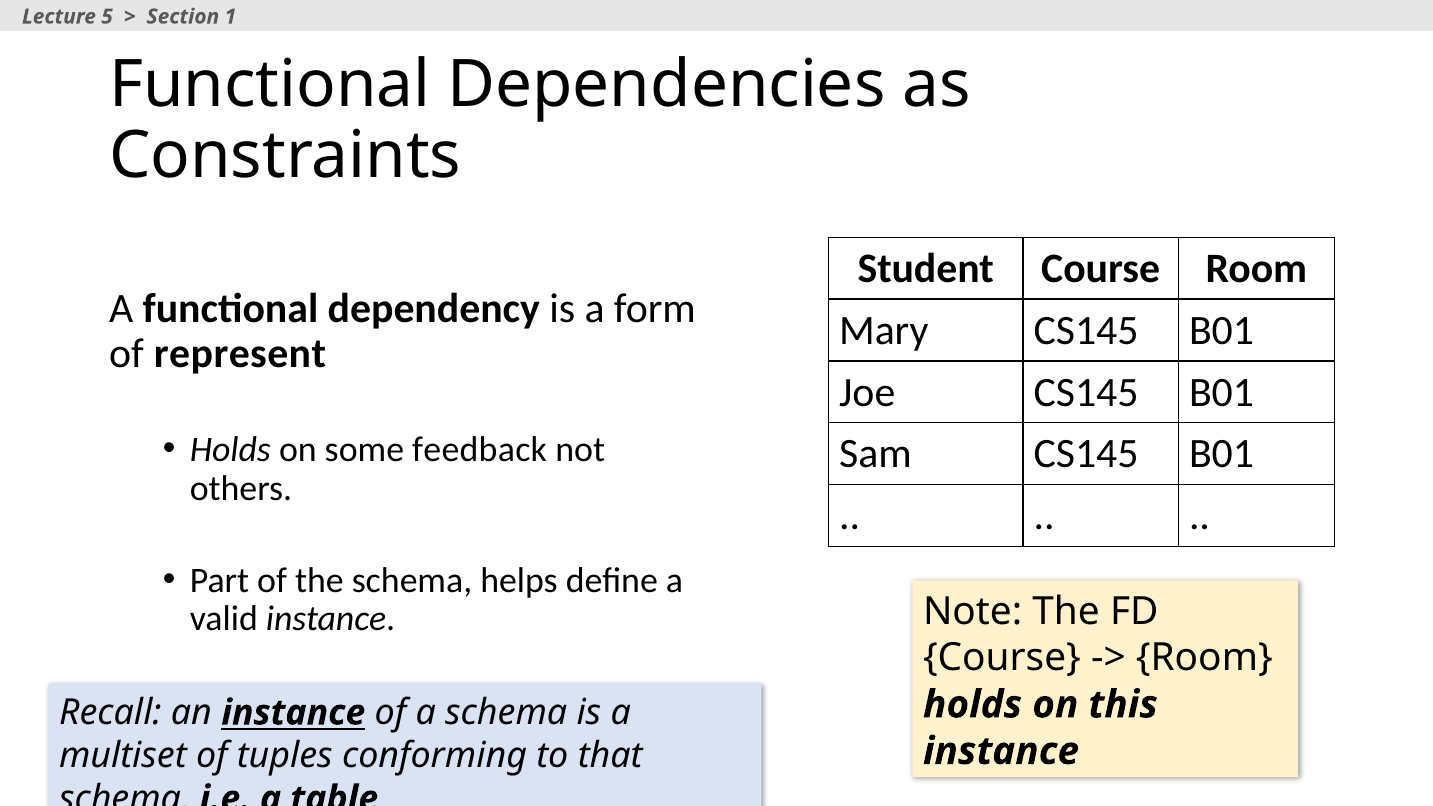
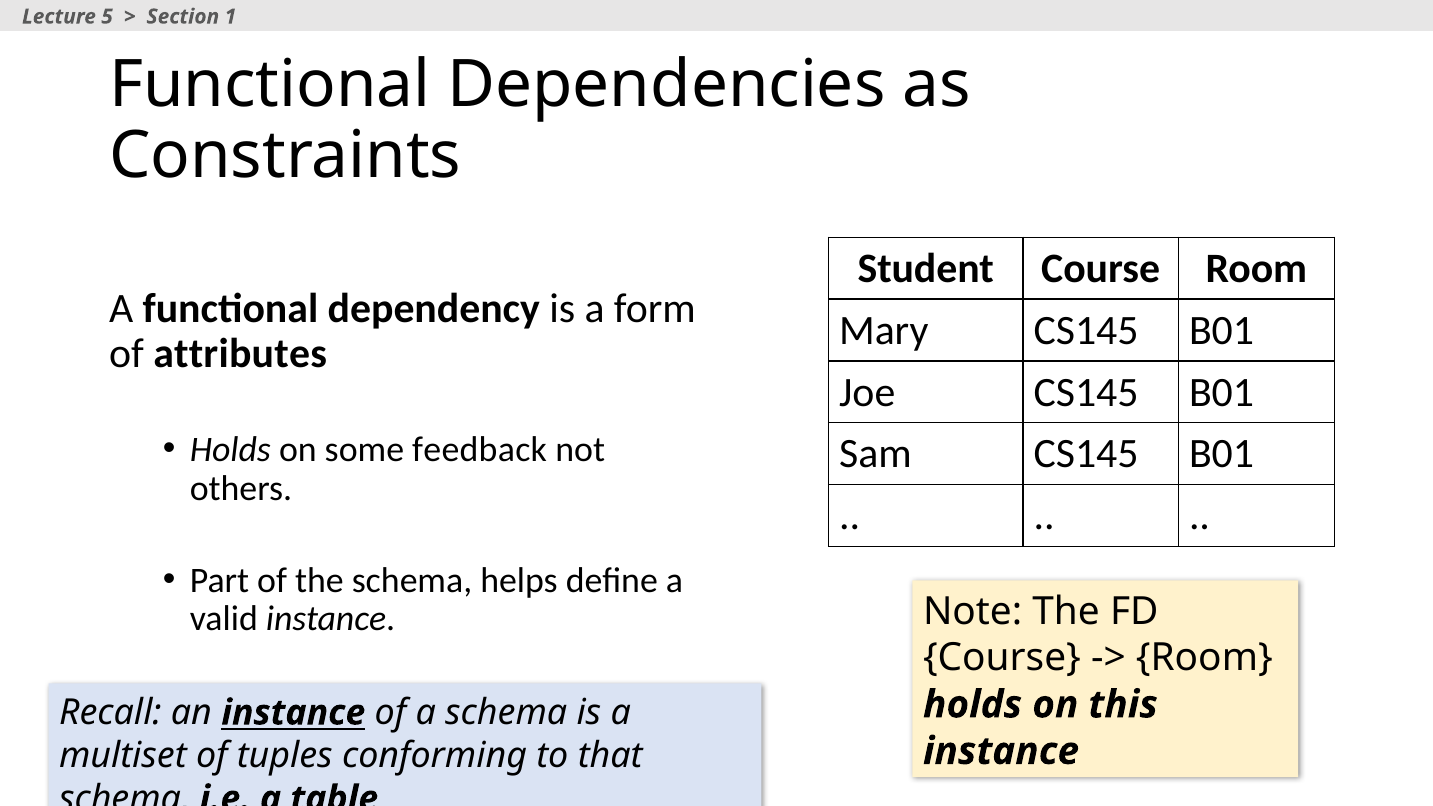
represent: represent -> attributes
